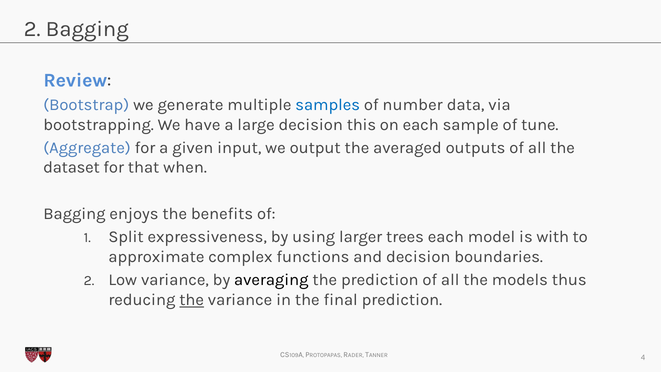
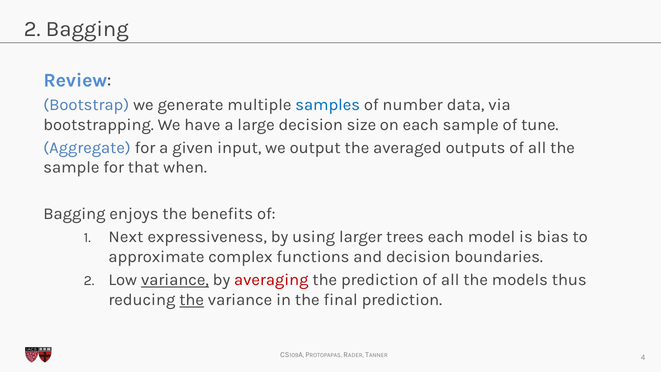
this: this -> size
dataset at (71, 167): dataset -> sample
Split: Split -> Next
with: with -> bias
variance at (175, 280) underline: none -> present
averaging colour: black -> red
